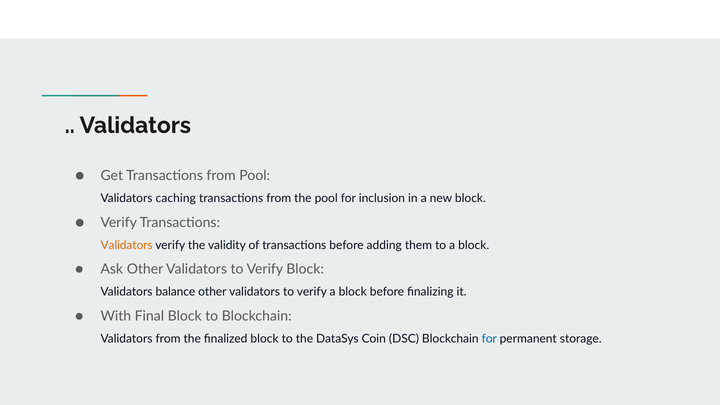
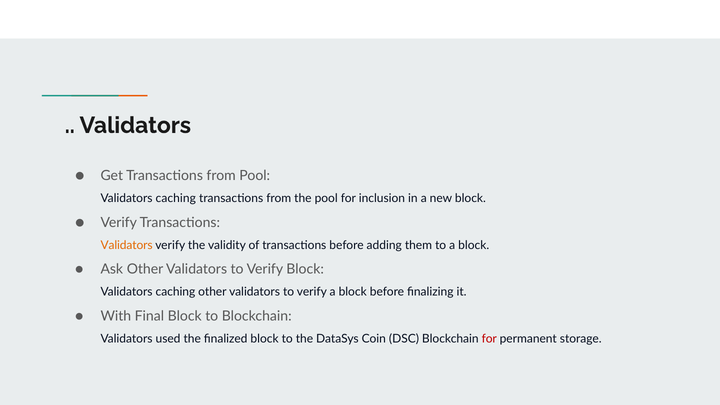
balance at (175, 292): balance -> caching
Validators from: from -> used
for at (489, 339) colour: blue -> red
